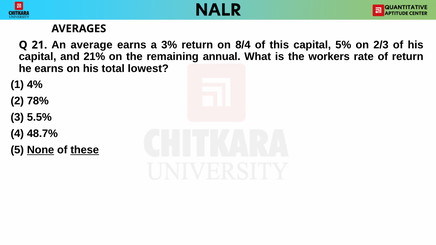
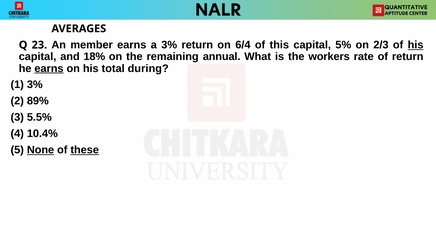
21: 21 -> 23
average: average -> member
8/4: 8/4 -> 6/4
his at (416, 45) underline: none -> present
21%: 21% -> 18%
earns at (49, 69) underline: none -> present
lowest: lowest -> during
1 4%: 4% -> 3%
78%: 78% -> 89%
48.7%: 48.7% -> 10.4%
